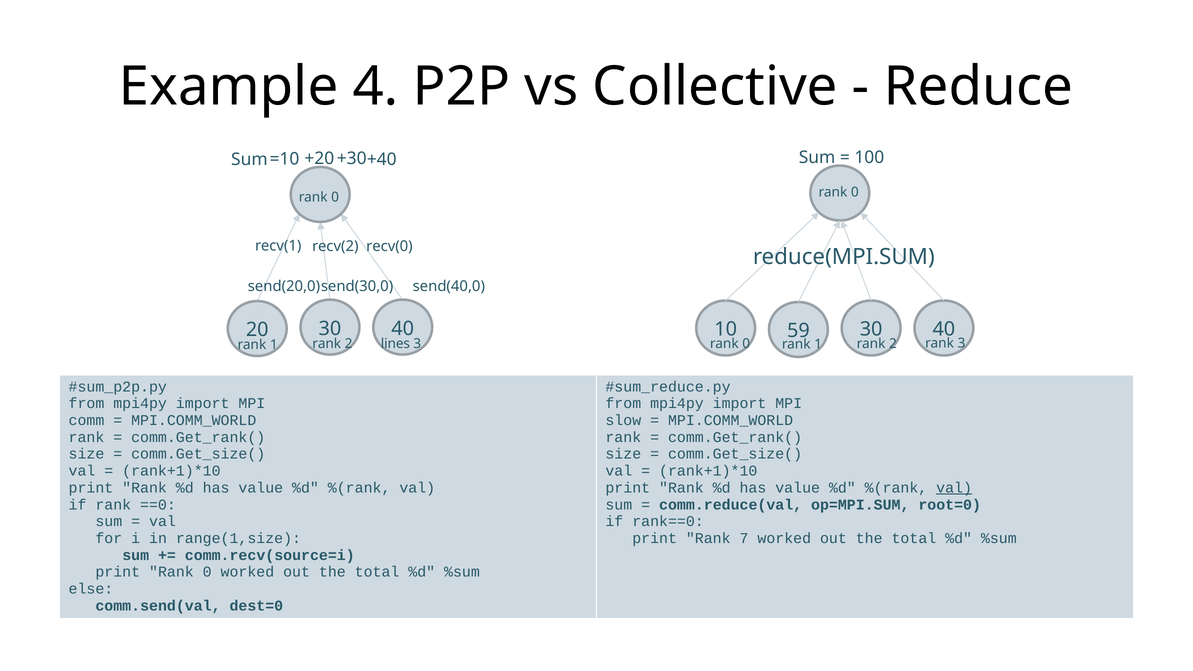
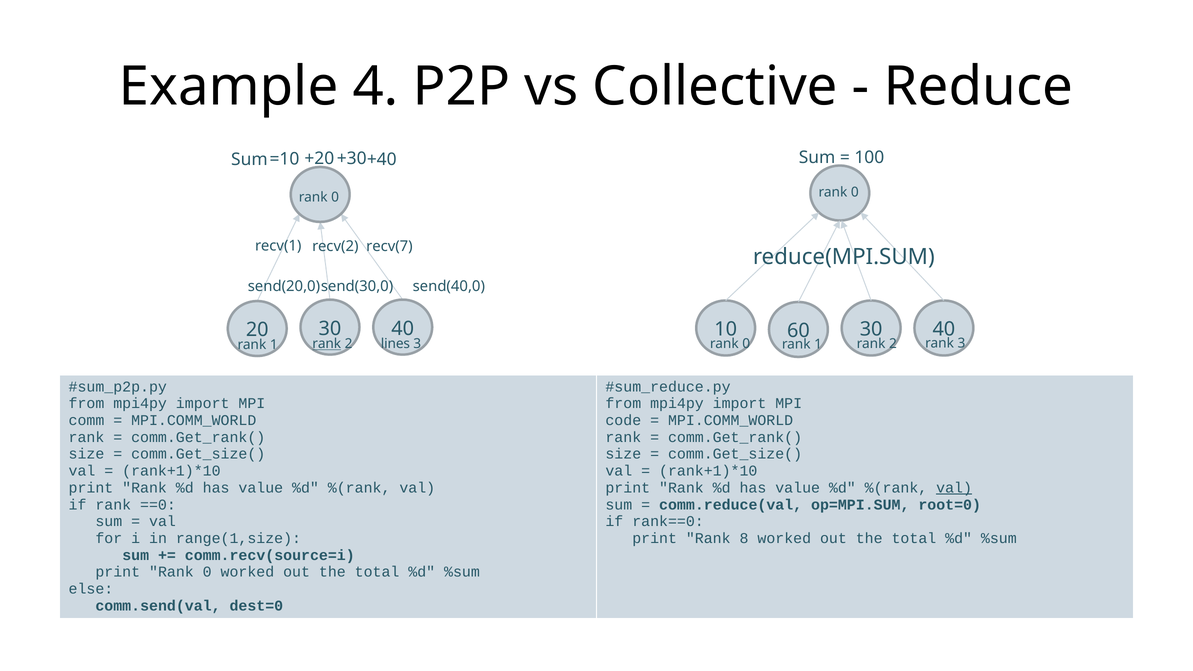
recv(0: recv(0 -> recv(7
59: 59 -> 60
rank at (327, 344) underline: none -> present
slow: slow -> code
7: 7 -> 8
